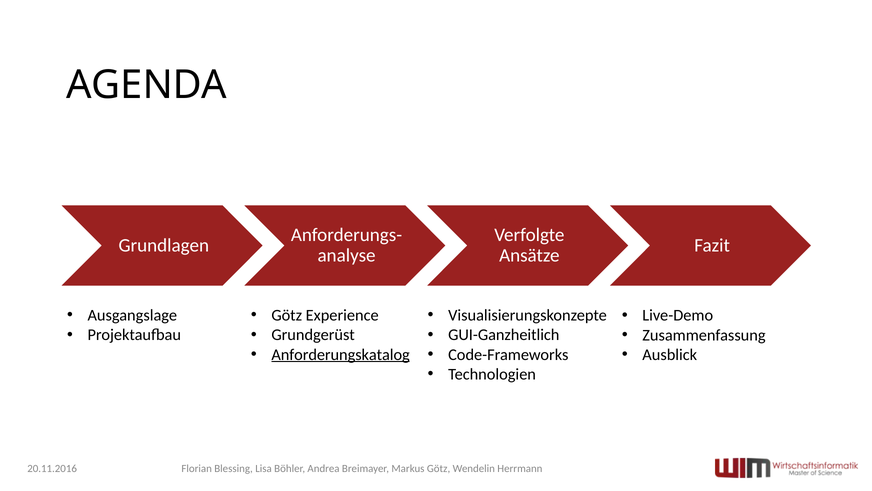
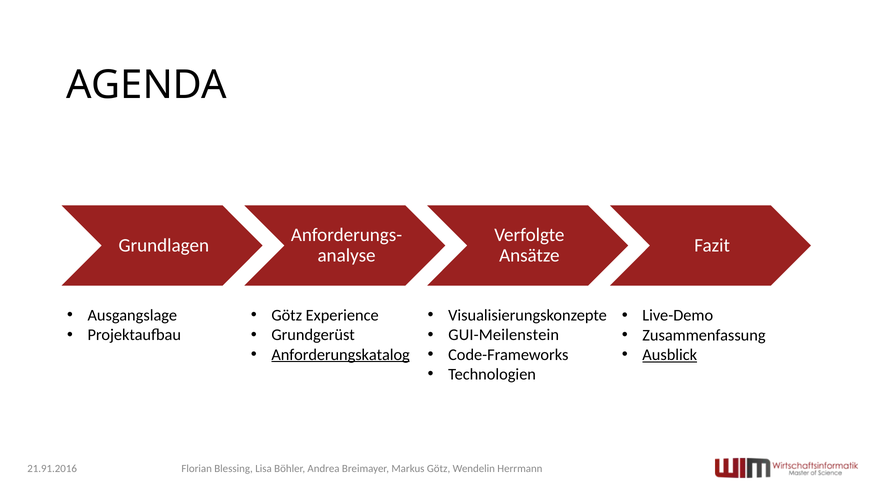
GUI-Ganzheitlich: GUI-Ganzheitlich -> GUI-Meilenstein
Ausblick underline: none -> present
20.11.2016: 20.11.2016 -> 21.91.2016
